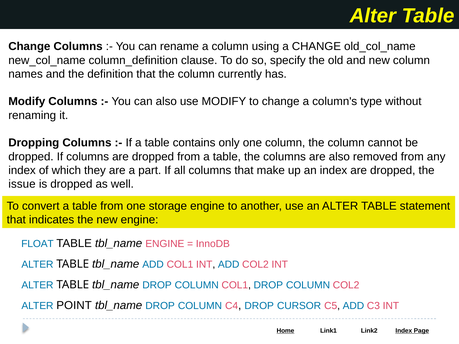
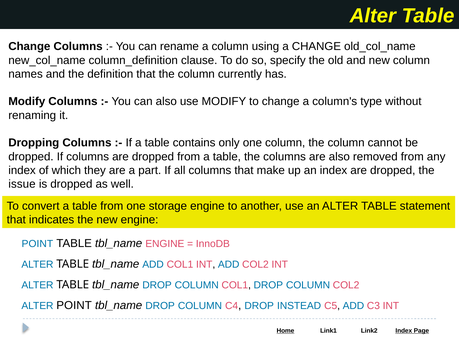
FLOAT at (38, 244): FLOAT -> POINT
CURSOR: CURSOR -> INSTEAD
